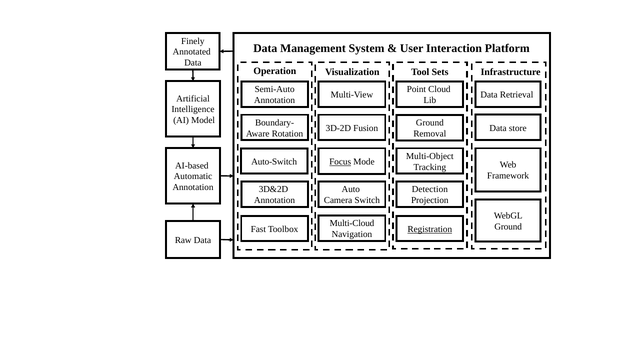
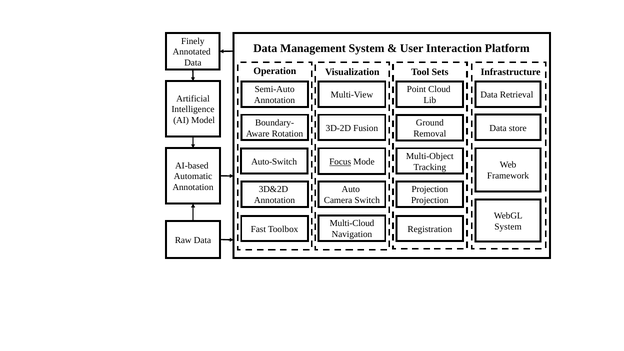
Detection at (430, 189): Detection -> Projection
Ground at (508, 227): Ground -> System
Registration underline: present -> none
